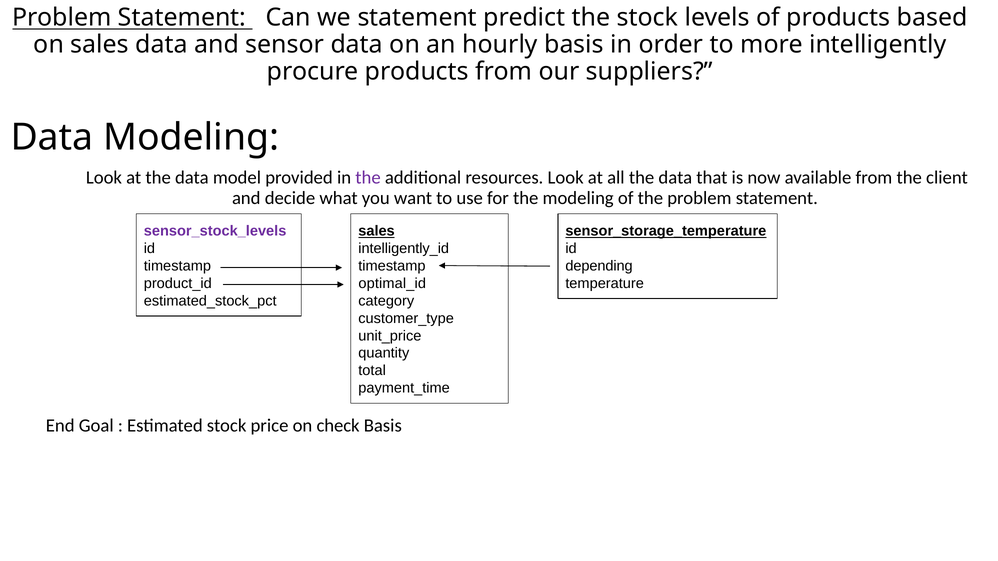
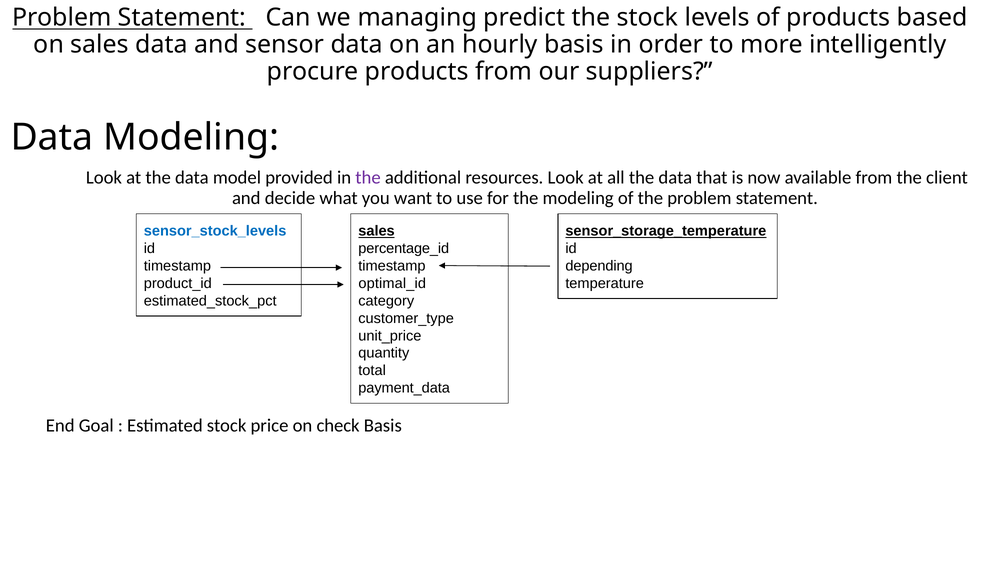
we statement: statement -> managing
sensor_stock_levels colour: purple -> blue
intelligently_id: intelligently_id -> percentage_id
payment_time: payment_time -> payment_data
